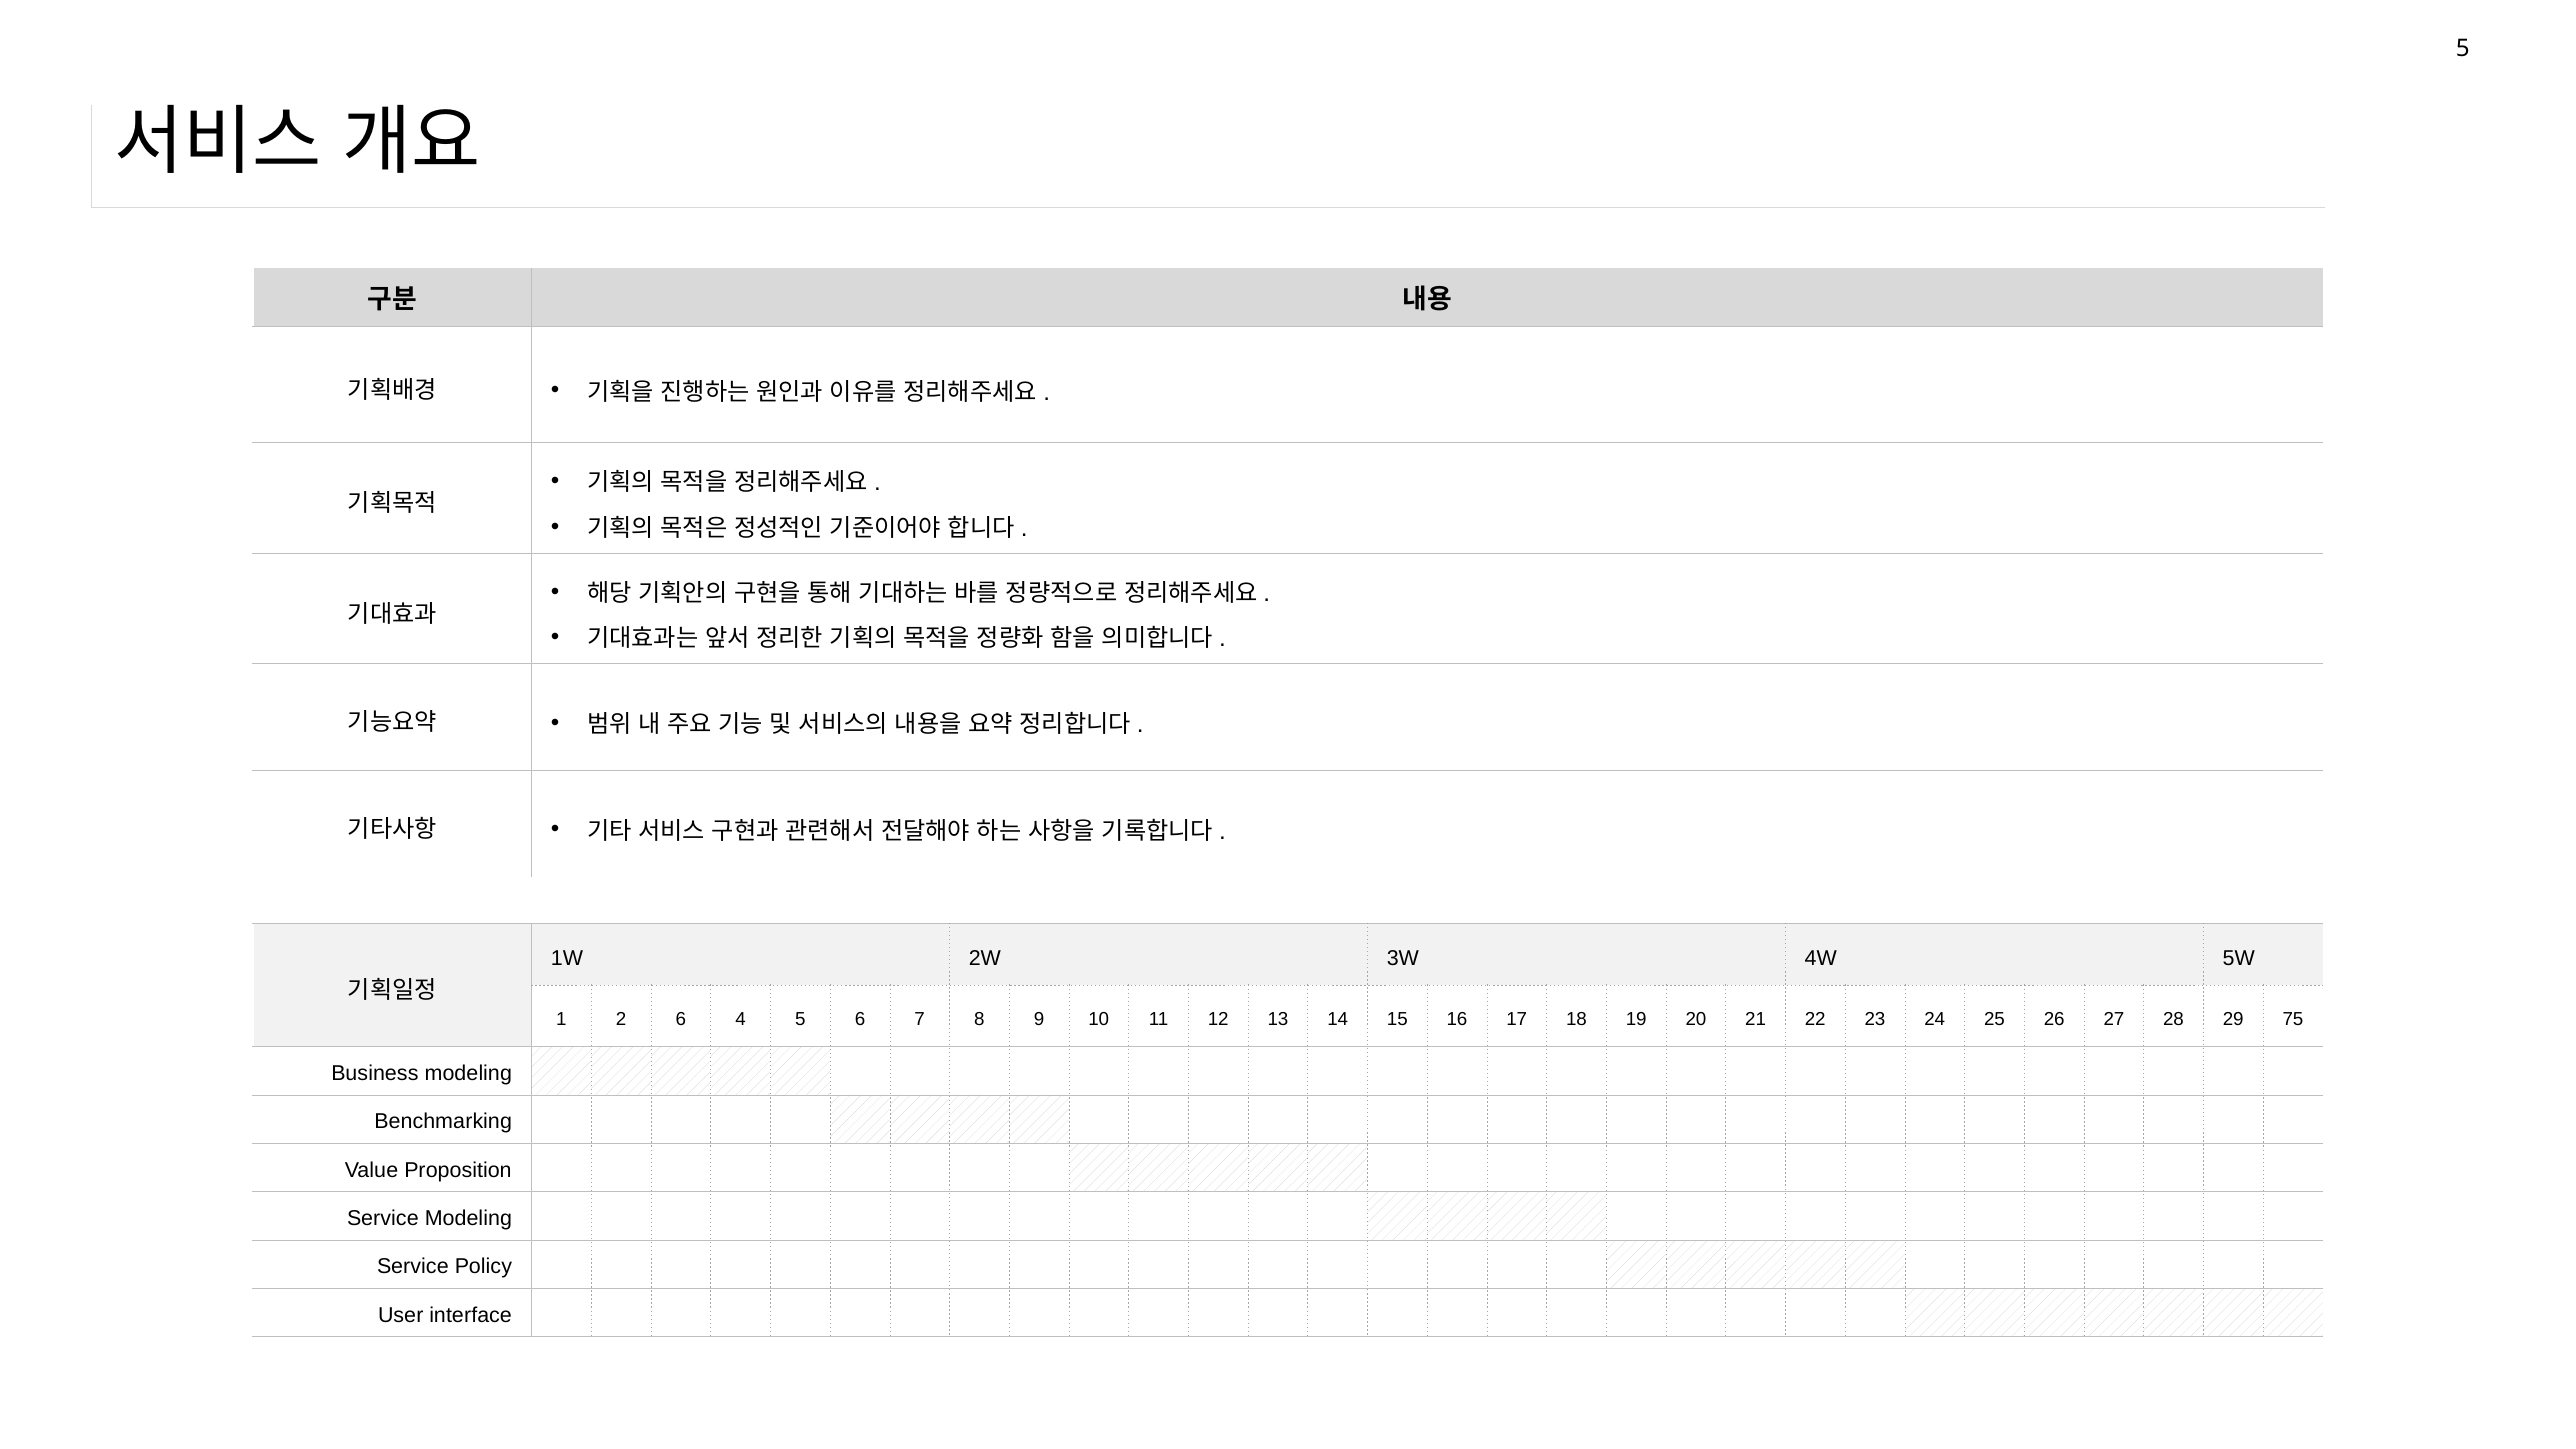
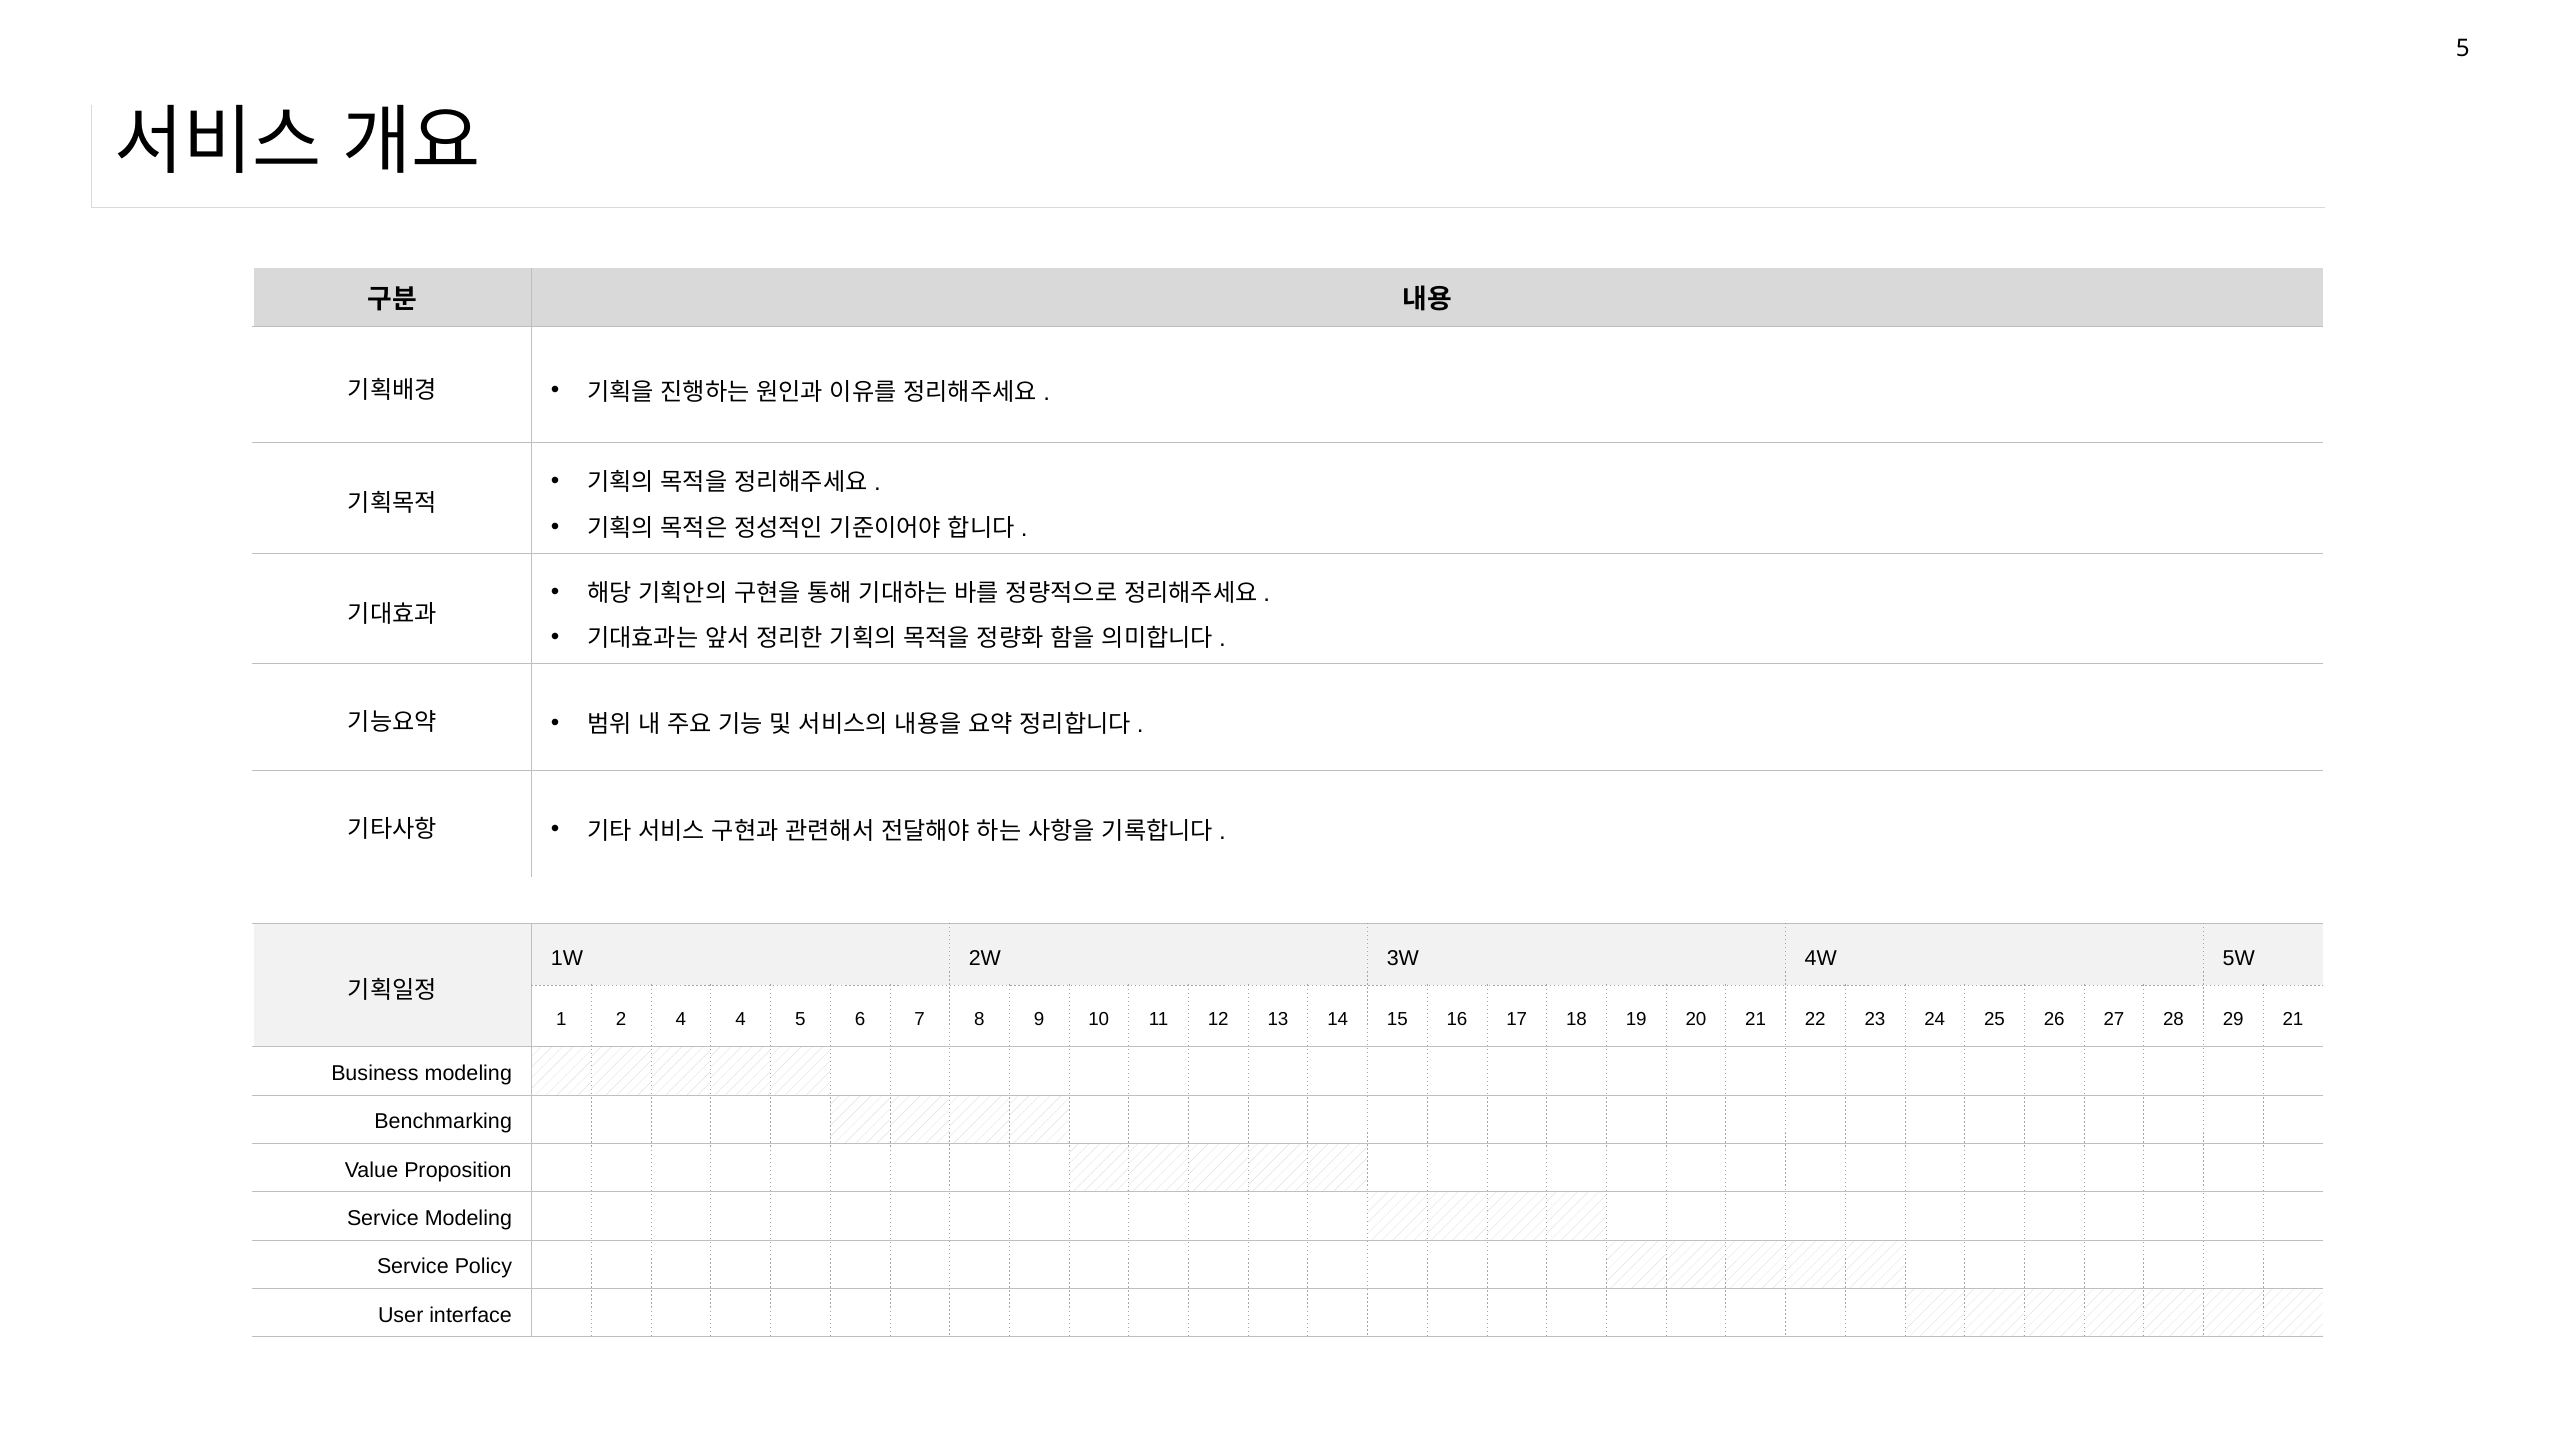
2 6: 6 -> 4
29 75: 75 -> 21
